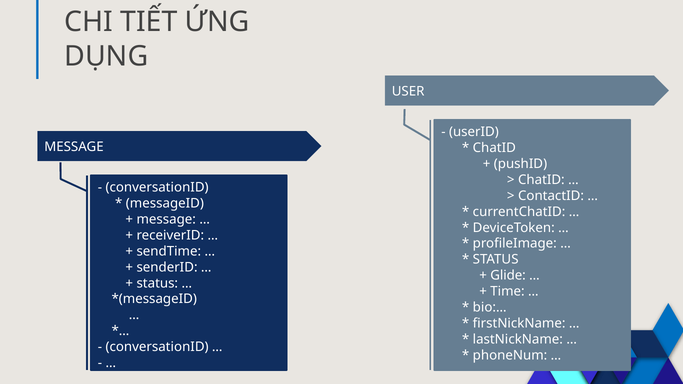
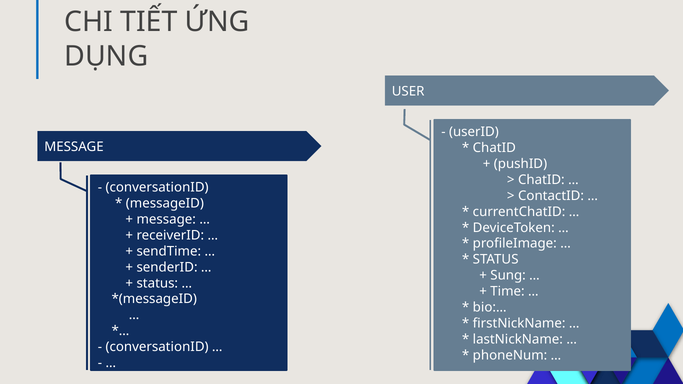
Glide: Glide -> Sung
